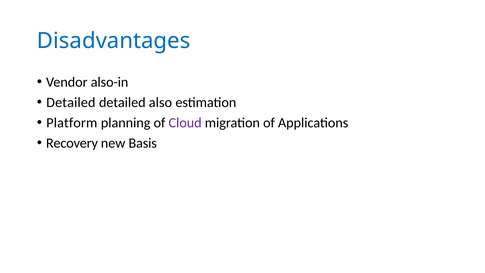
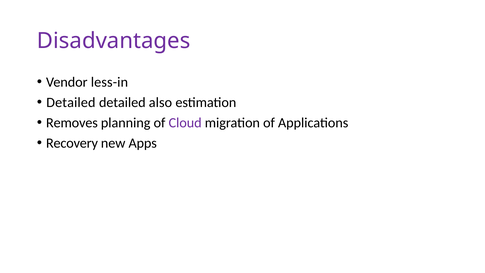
Disadvantages colour: blue -> purple
also-in: also-in -> less-in
Platform: Platform -> Removes
Basis: Basis -> Apps
